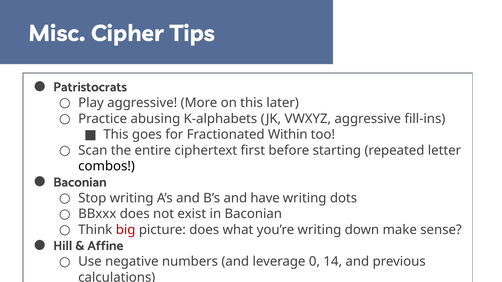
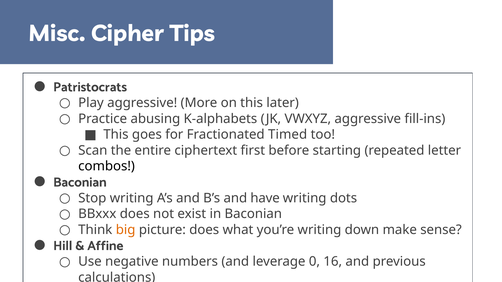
Within: Within -> Timed
big colour: red -> orange
14: 14 -> 16
